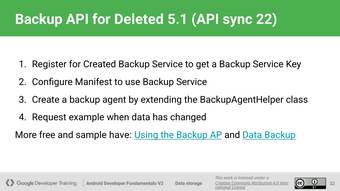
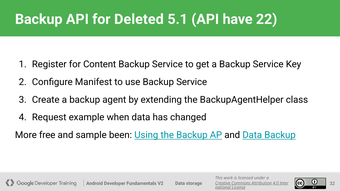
sync: sync -> have
Created: Created -> Content
have: have -> been
